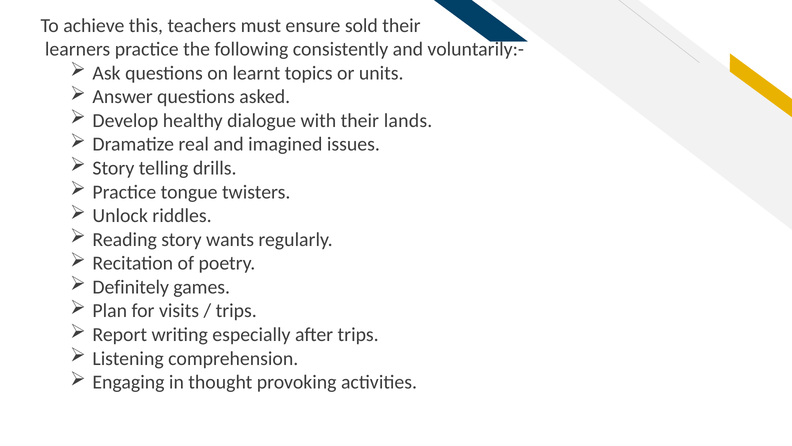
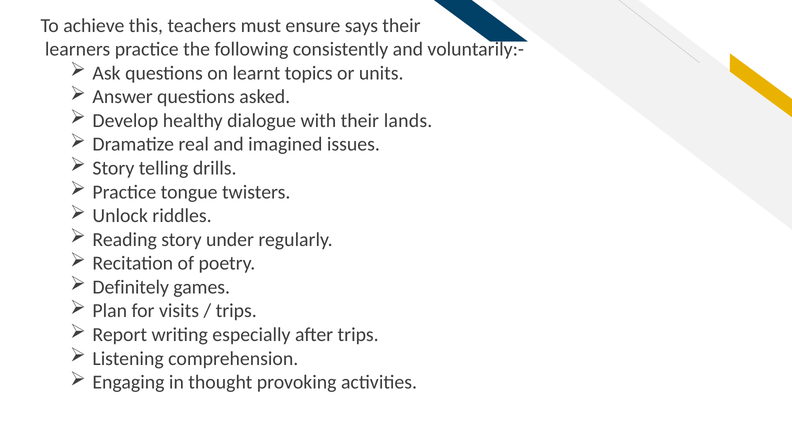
sold: sold -> says
wants: wants -> under
